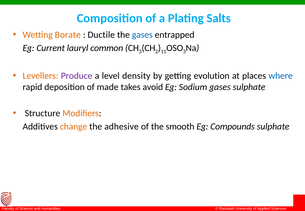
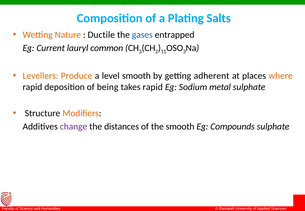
Borate: Borate -> Nature
Produce colour: purple -> orange
level density: density -> smooth
evolution: evolution -> adherent
where colour: blue -> orange
made: made -> being
takes avoid: avoid -> rapid
Sodium gases: gases -> metal
change colour: orange -> purple
adhesive: adhesive -> distances
